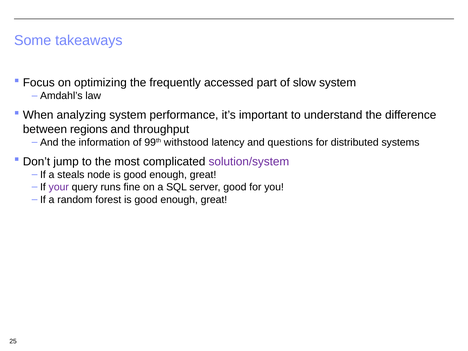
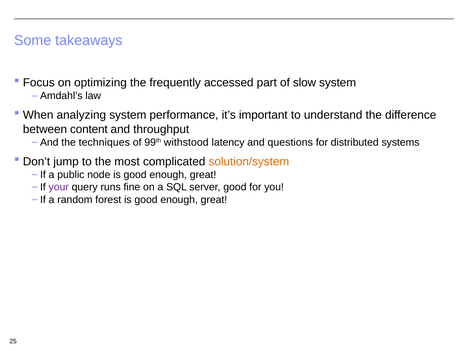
regions: regions -> content
information: information -> techniques
solution/system colour: purple -> orange
steals: steals -> public
